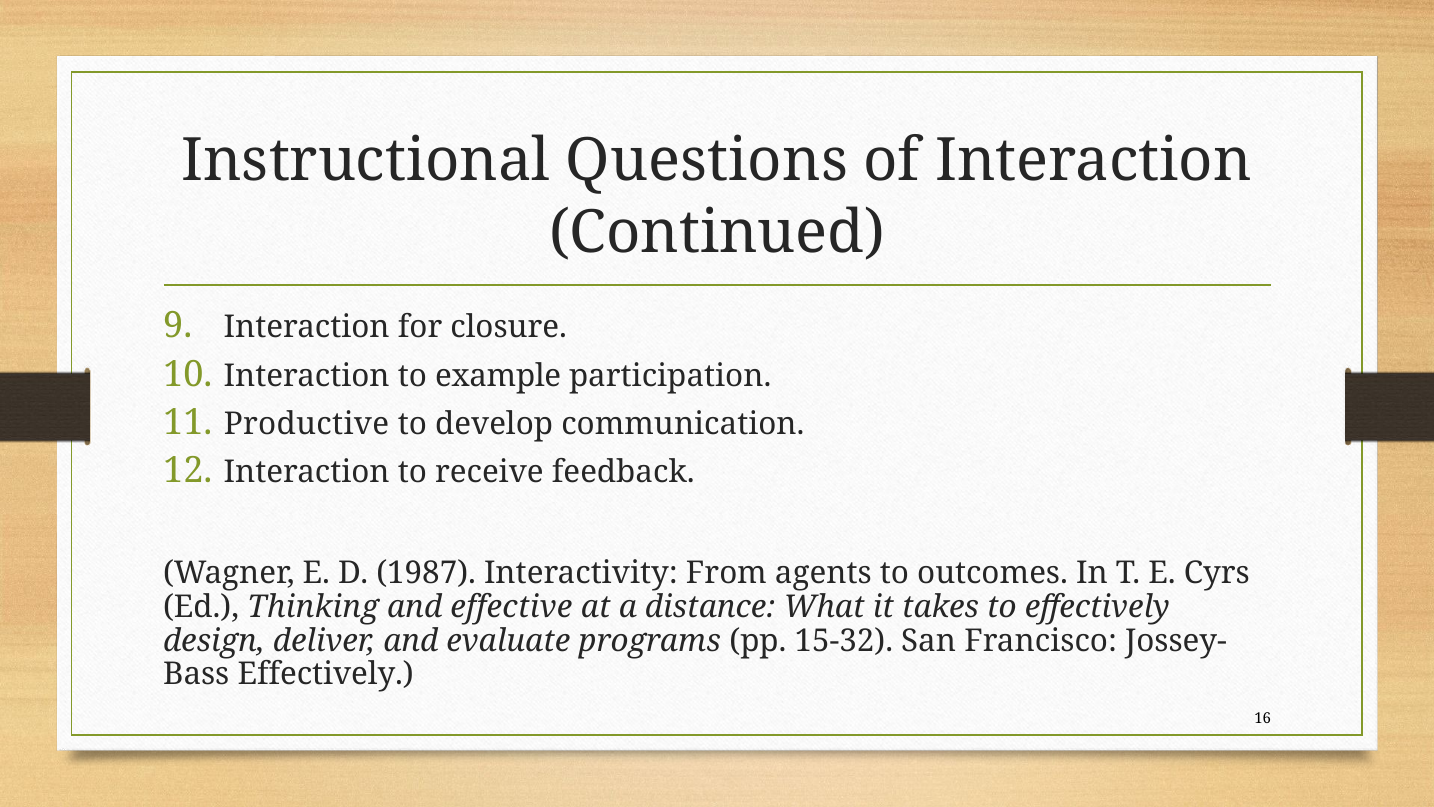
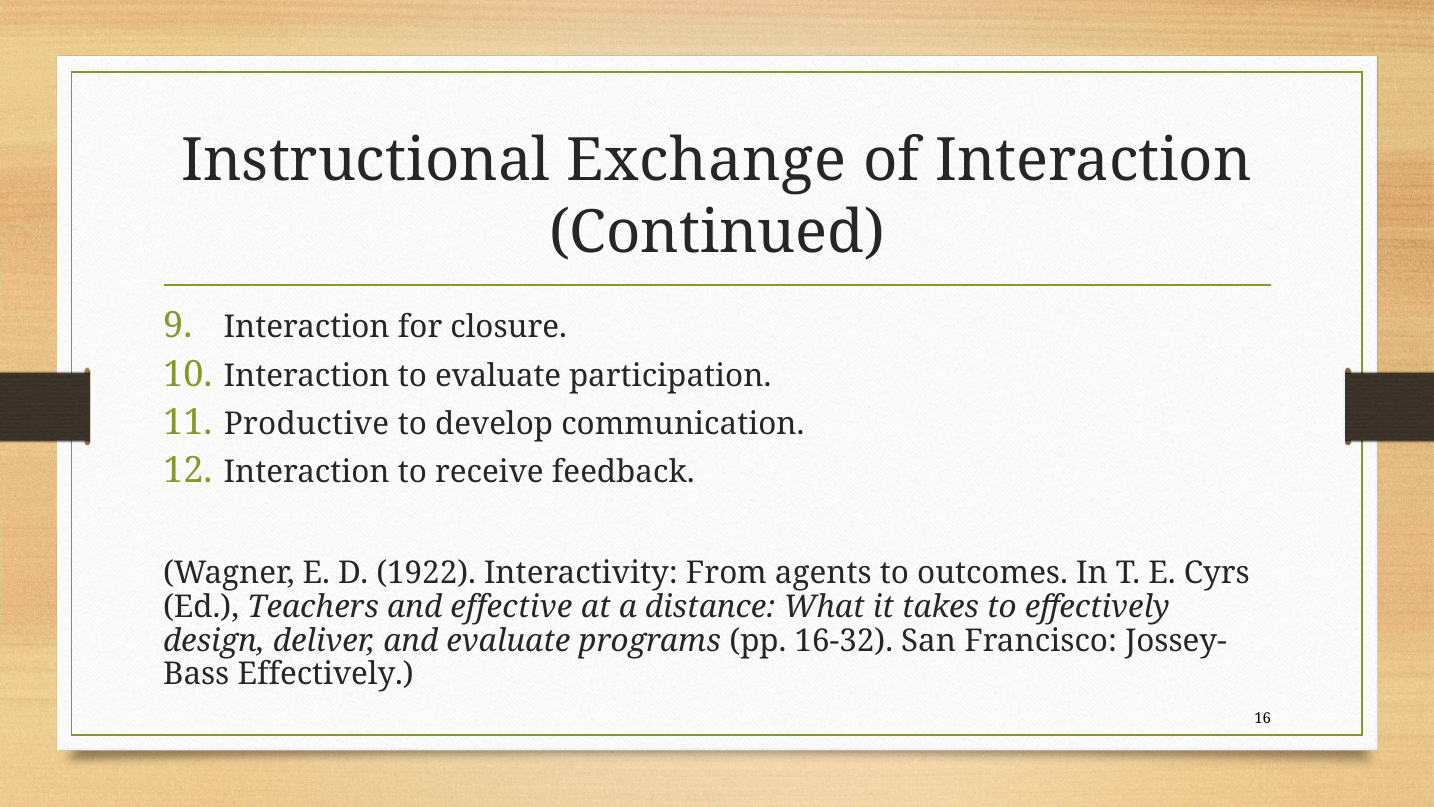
Questions: Questions -> Exchange
to example: example -> evaluate
1987: 1987 -> 1922
Thinking: Thinking -> Teachers
15-32: 15-32 -> 16-32
